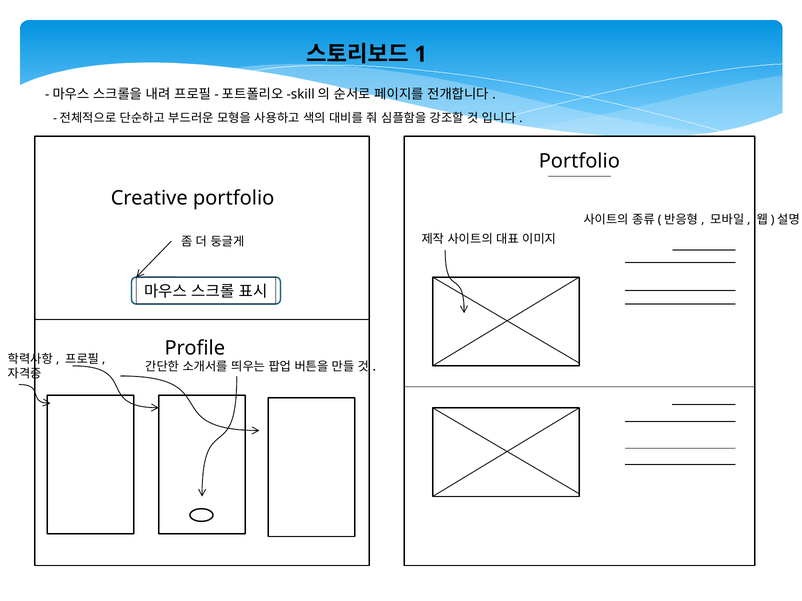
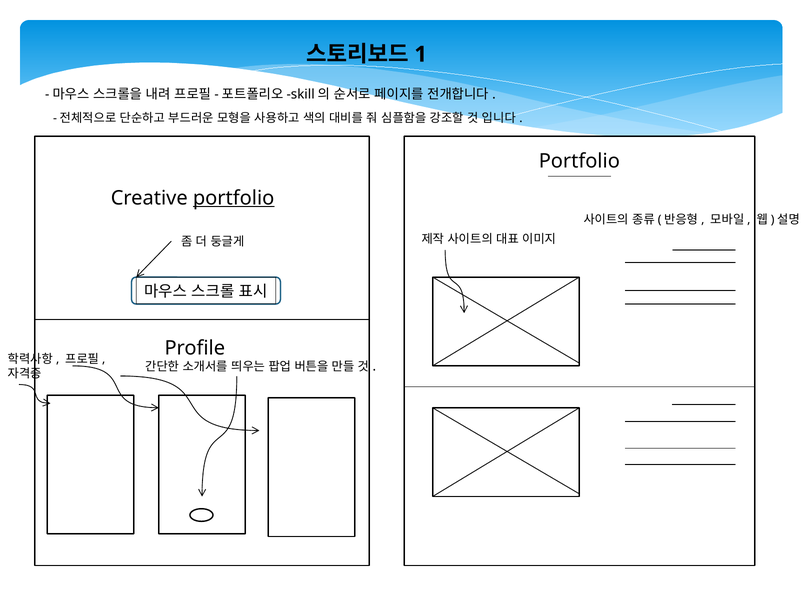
portfolio at (234, 198) underline: none -> present
